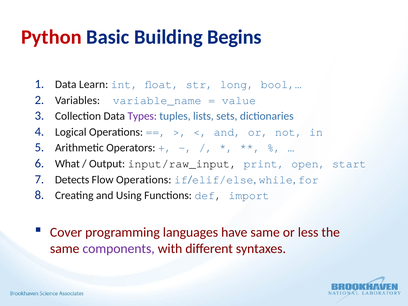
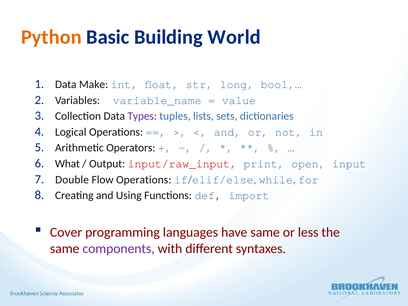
Python colour: red -> orange
Begins: Begins -> World
Learn: Learn -> Make
input/raw_input colour: black -> red
start: start -> input
Detects: Detects -> Double
